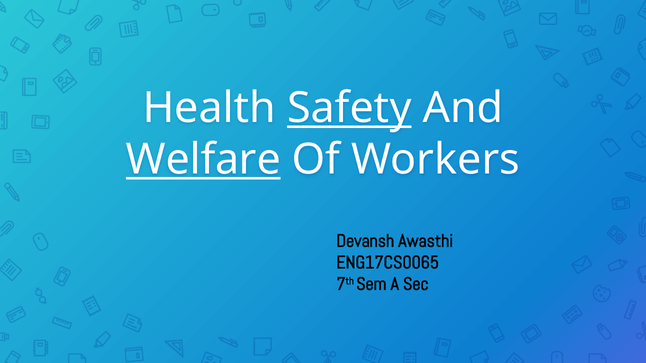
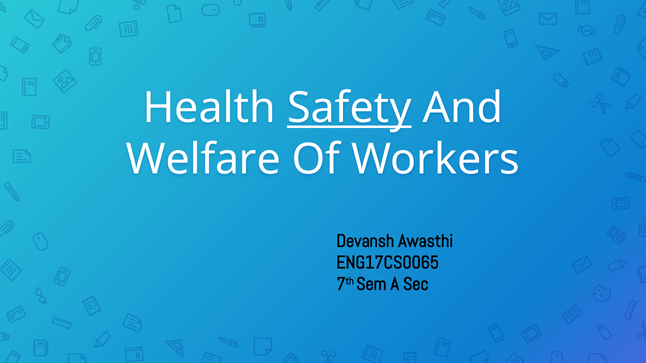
Welfare underline: present -> none
